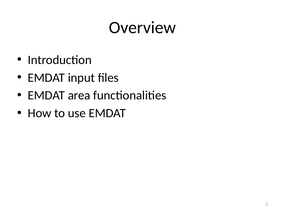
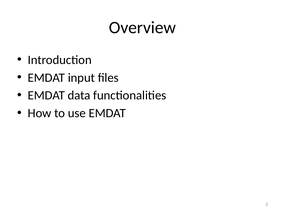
area: area -> data
